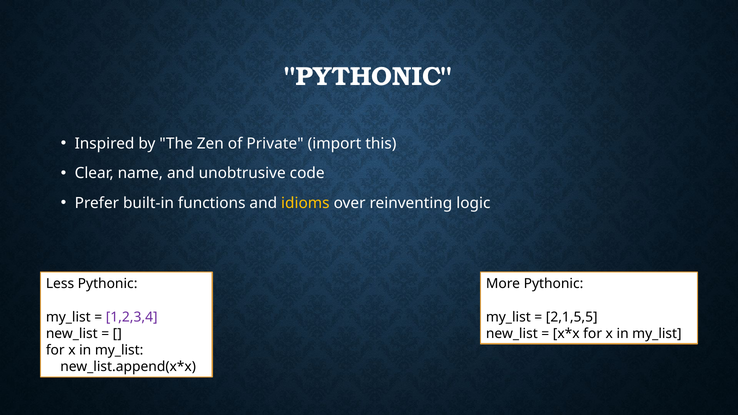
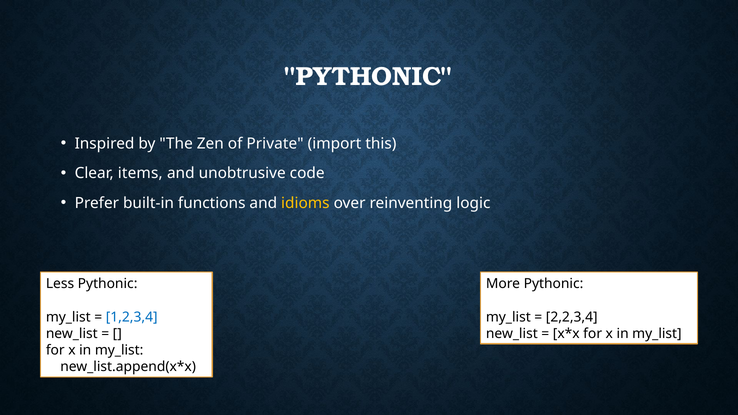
name: name -> items
1,2,3,4 colour: purple -> blue
2,1,5,5: 2,1,5,5 -> 2,2,3,4
